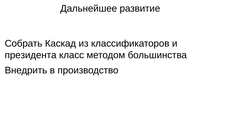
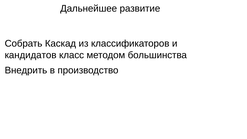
президента: президента -> кандидатов
